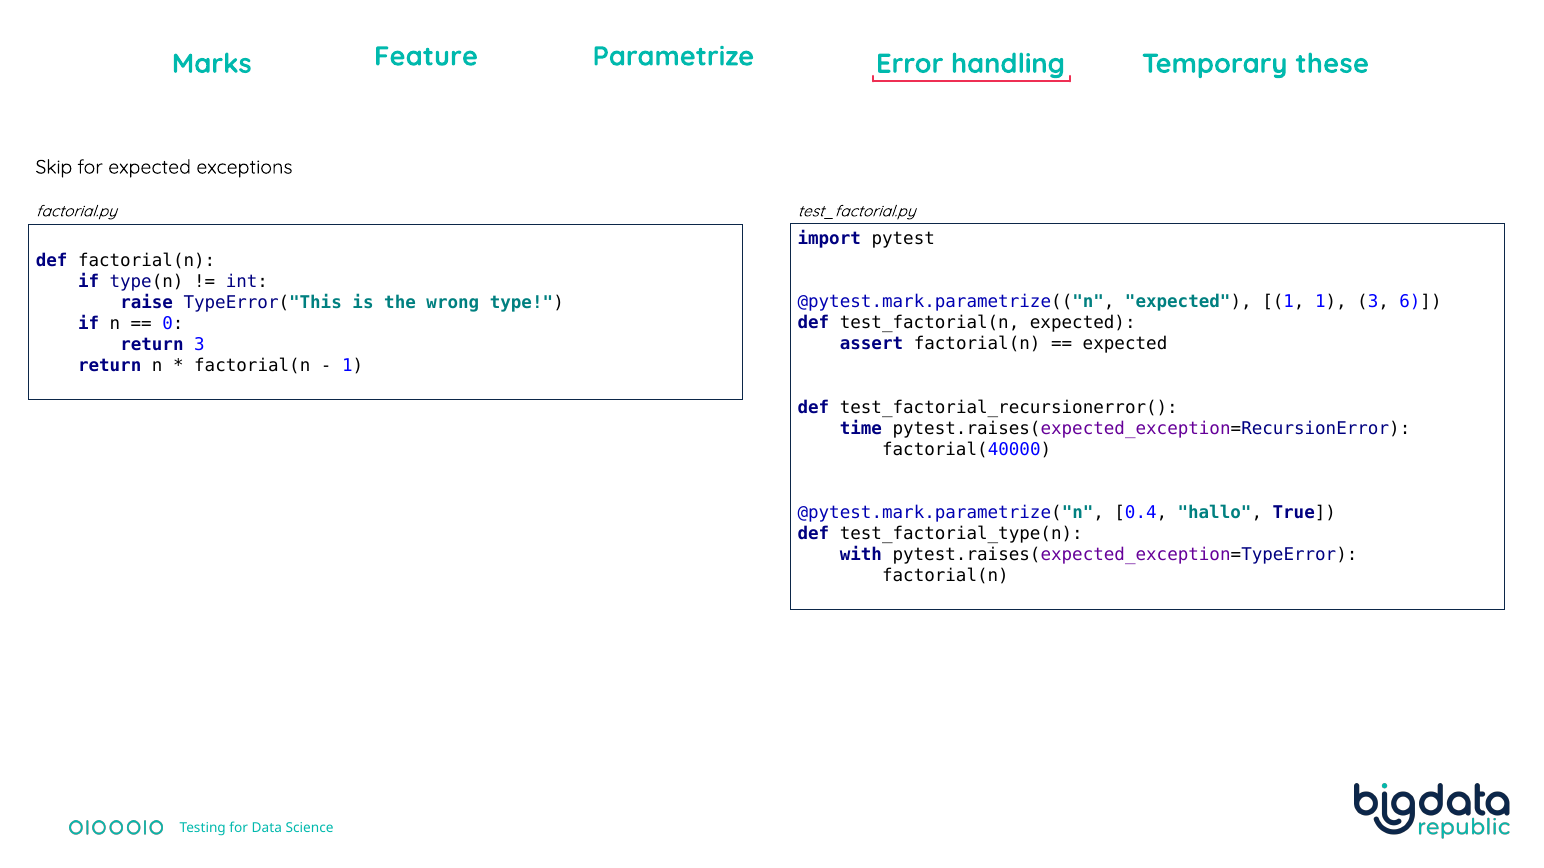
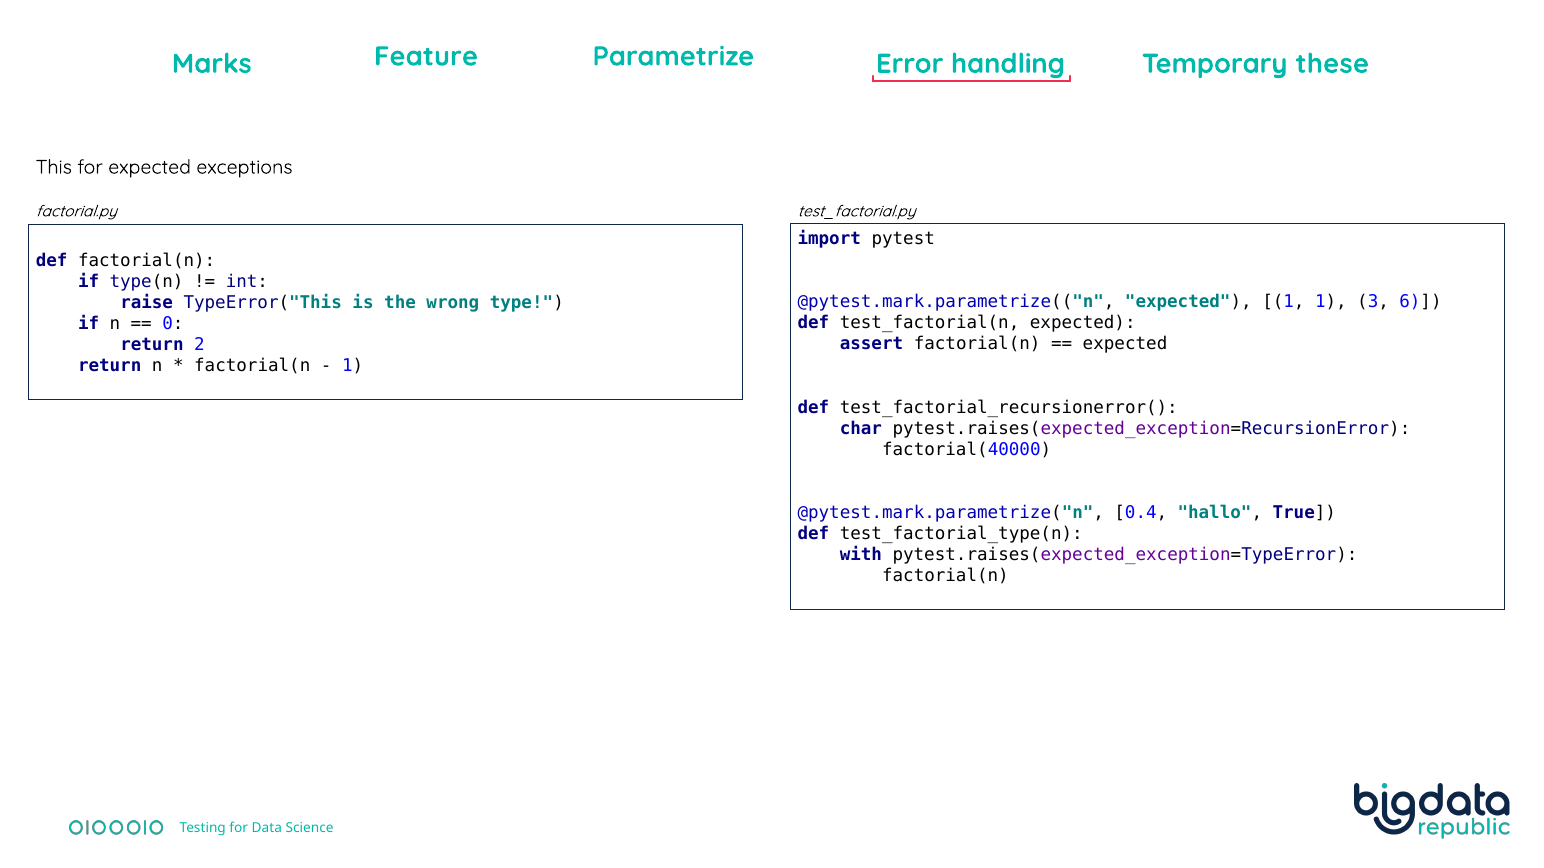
Skip: Skip -> This
return 3: 3 -> 2
time: time -> char
